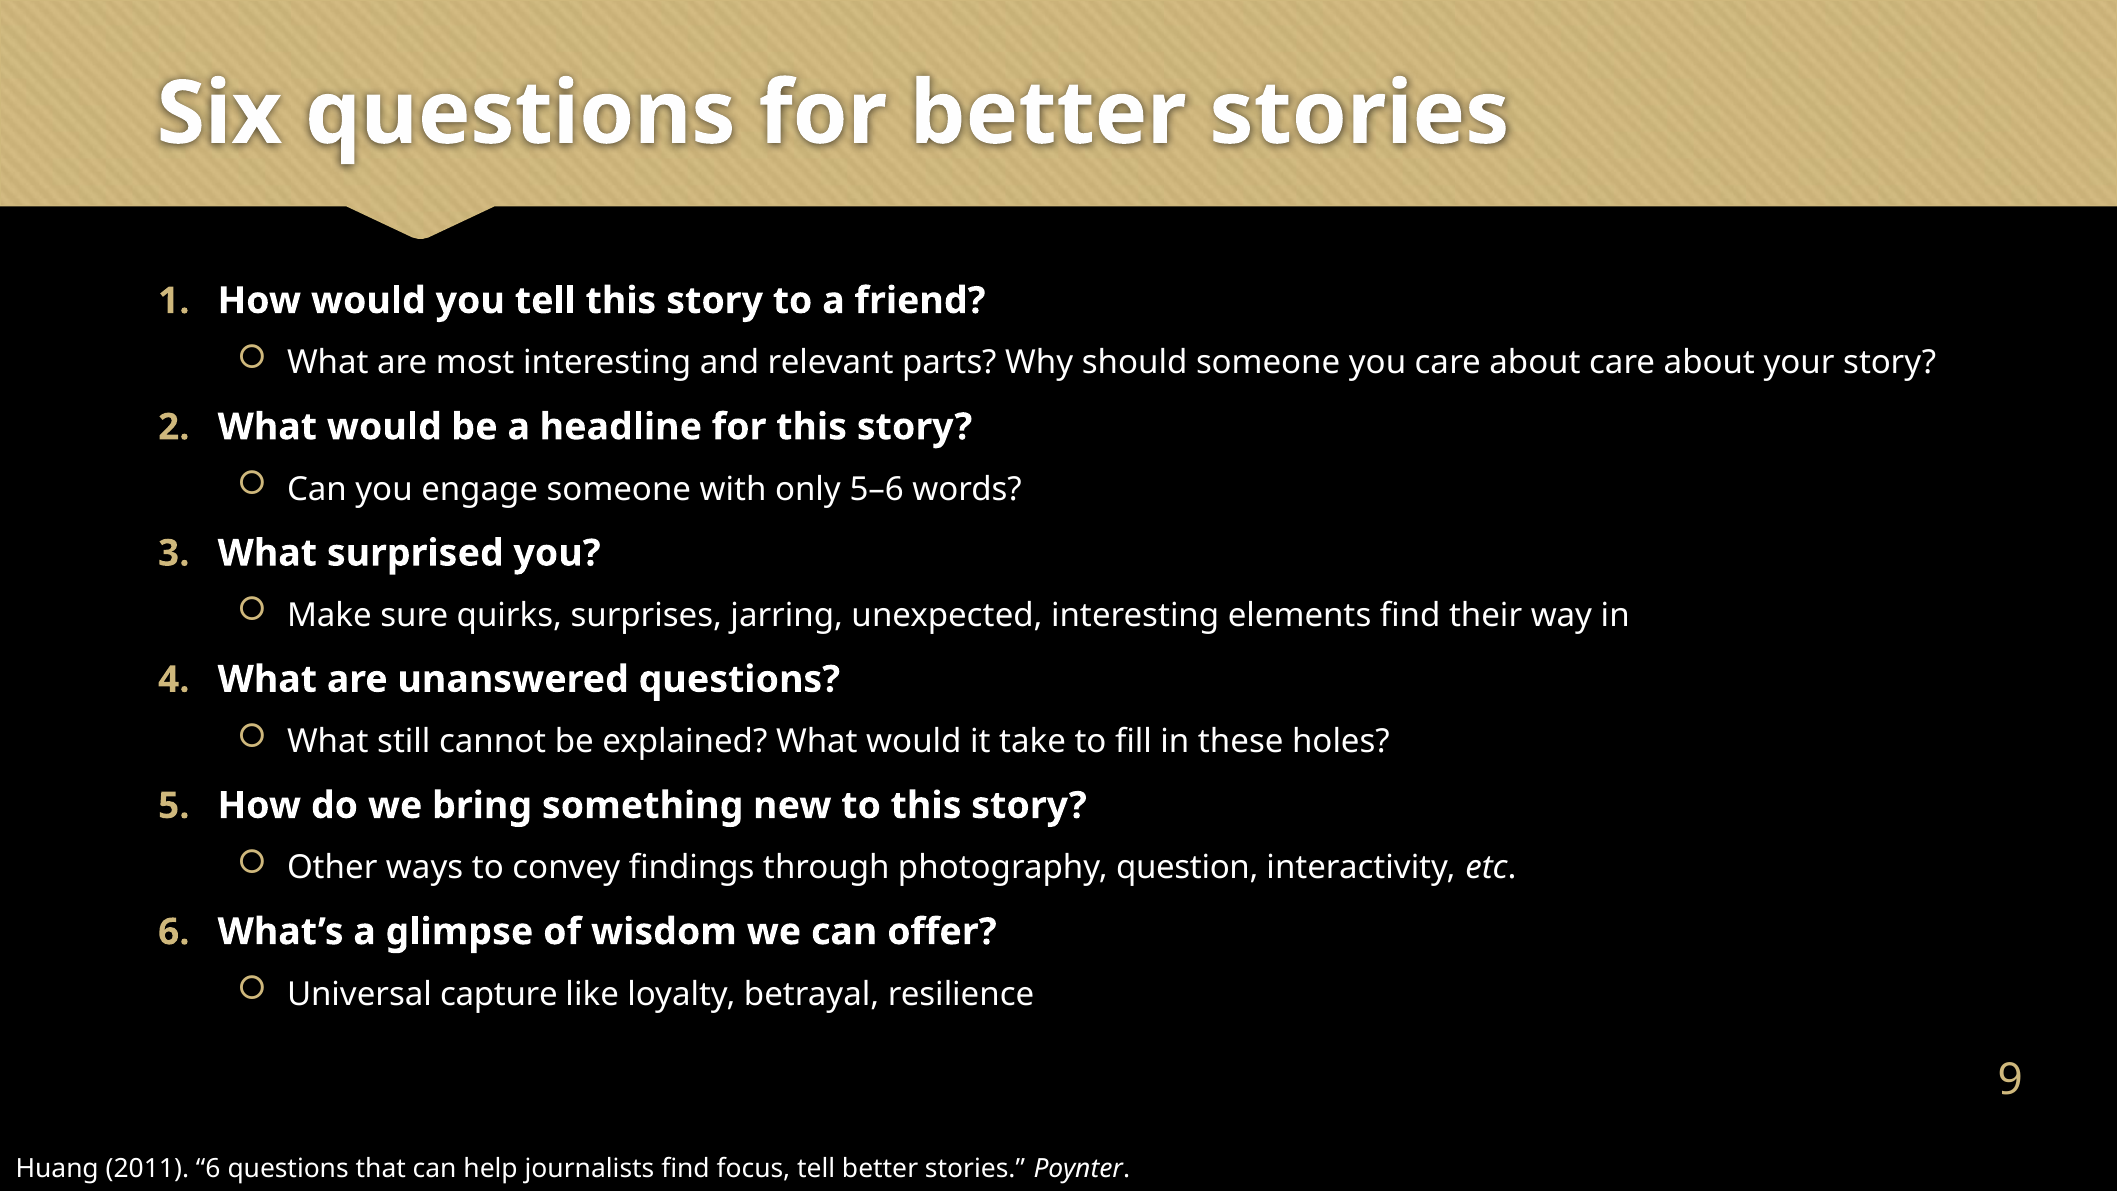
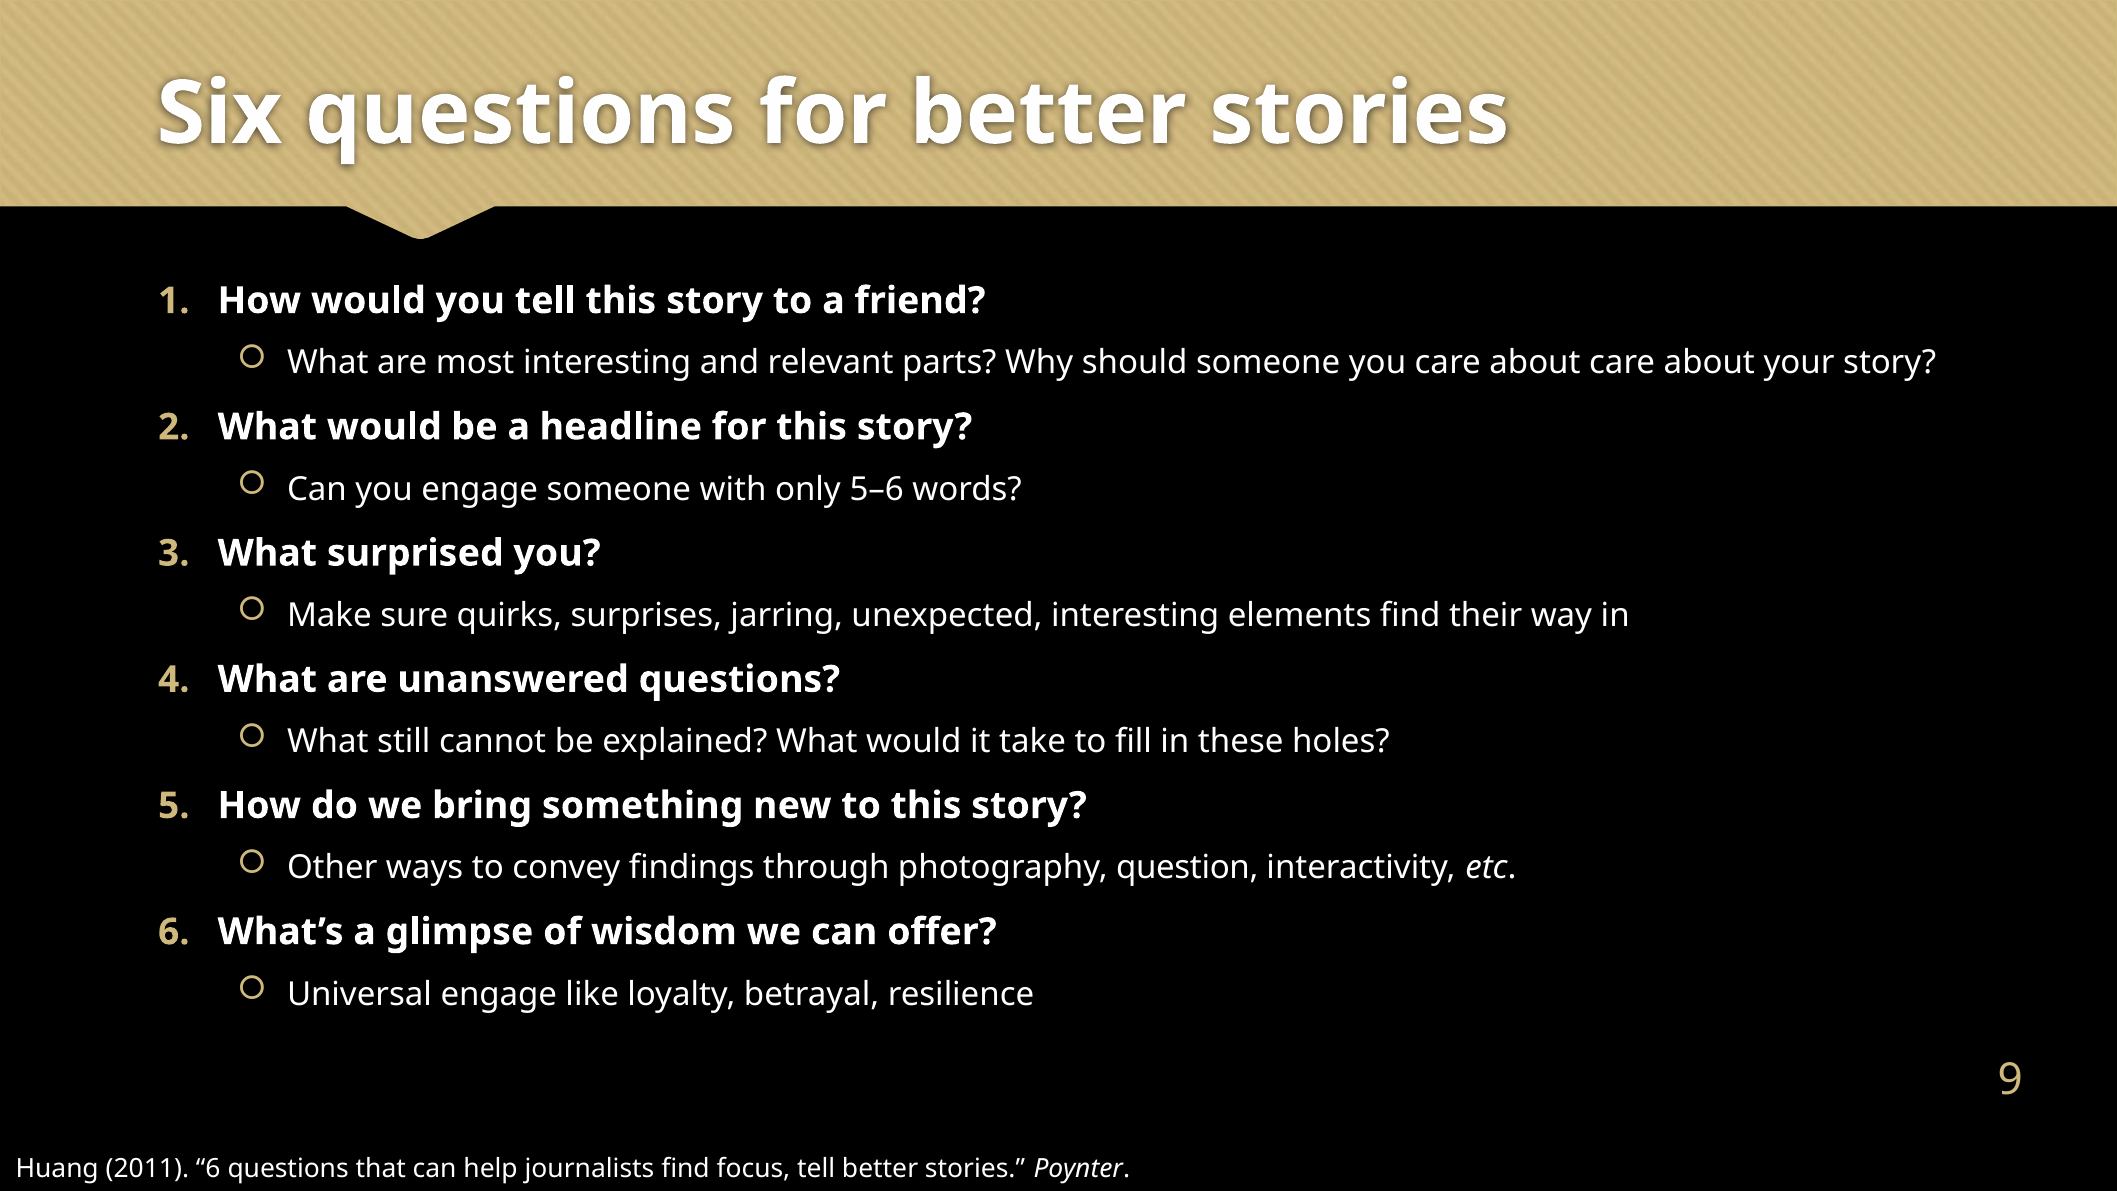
Universal capture: capture -> engage
